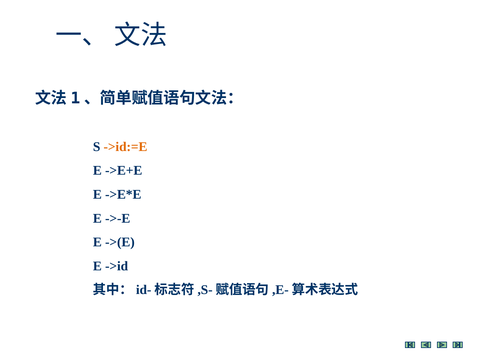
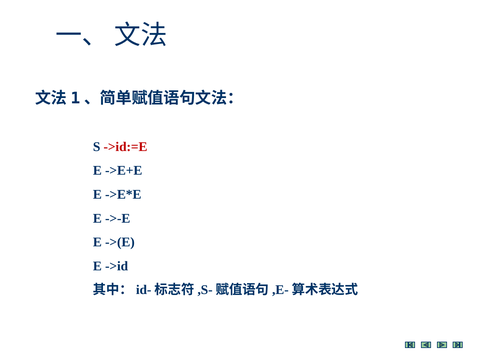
->id:=E colour: orange -> red
